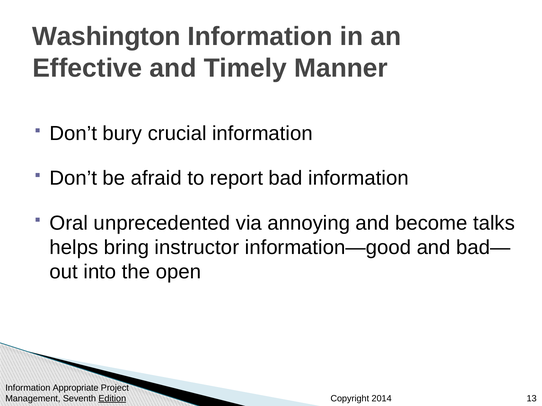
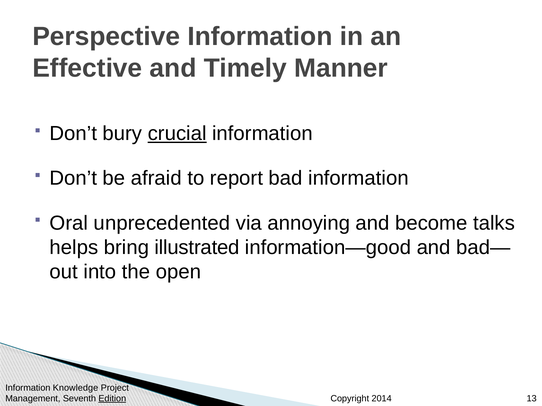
Washington: Washington -> Perspective
crucial underline: none -> present
instructor: instructor -> illustrated
Appropriate: Appropriate -> Knowledge
